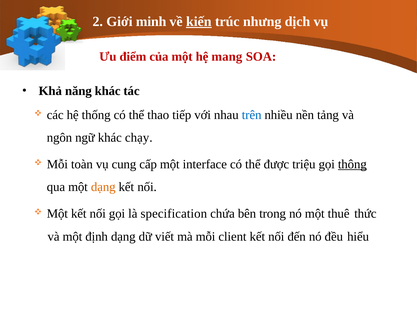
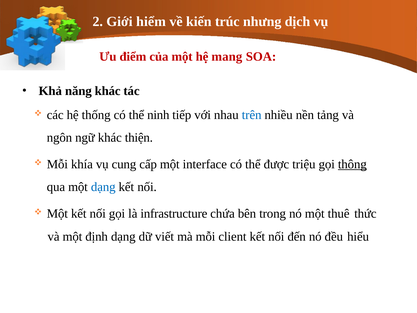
minh: minh -> hiểm
kiến underline: present -> none
thao: thao -> ninh
chạy: chạy -> thiện
toàn: toàn -> khía
dạng at (103, 187) colour: orange -> blue
specification: specification -> infrastructure
